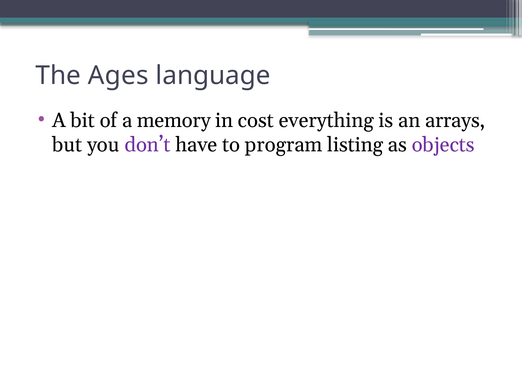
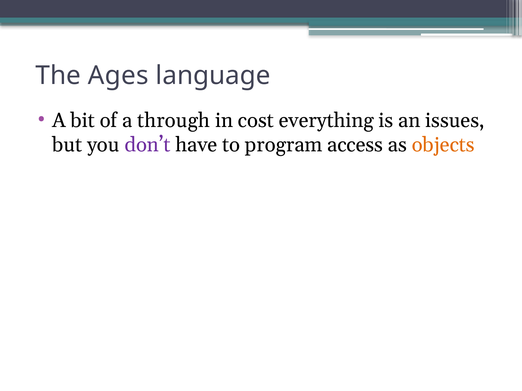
memory: memory -> through
arrays: arrays -> issues
listing: listing -> access
objects colour: purple -> orange
